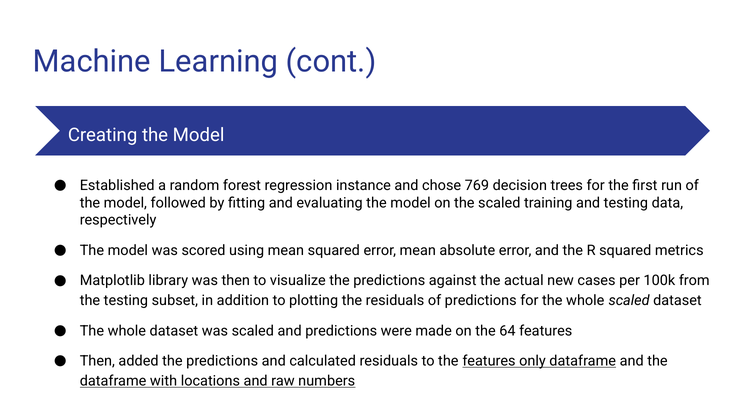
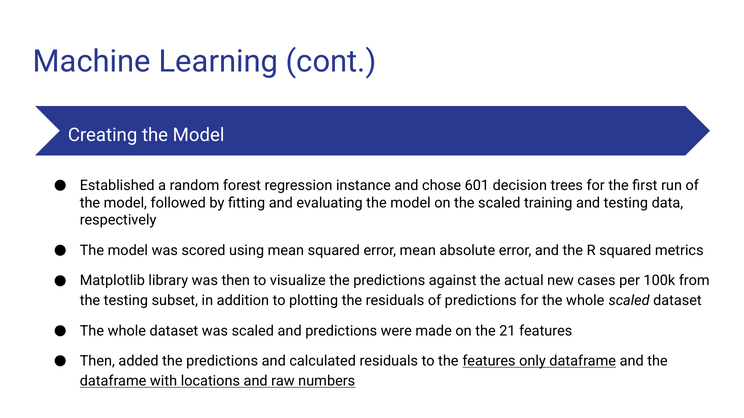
769: 769 -> 601
64: 64 -> 21
